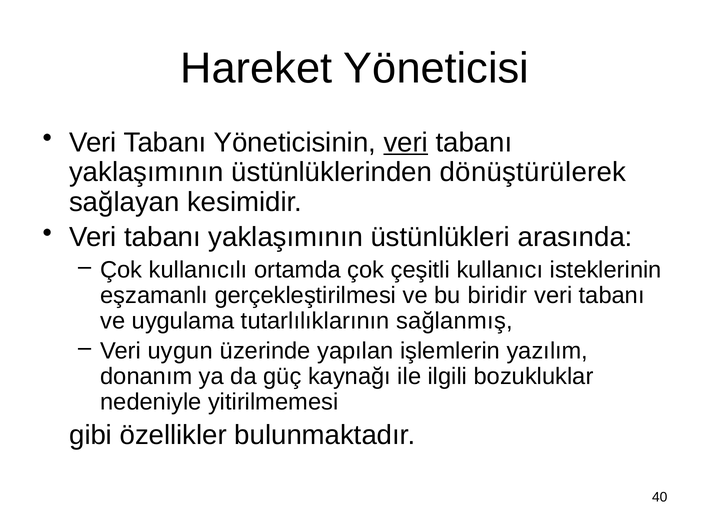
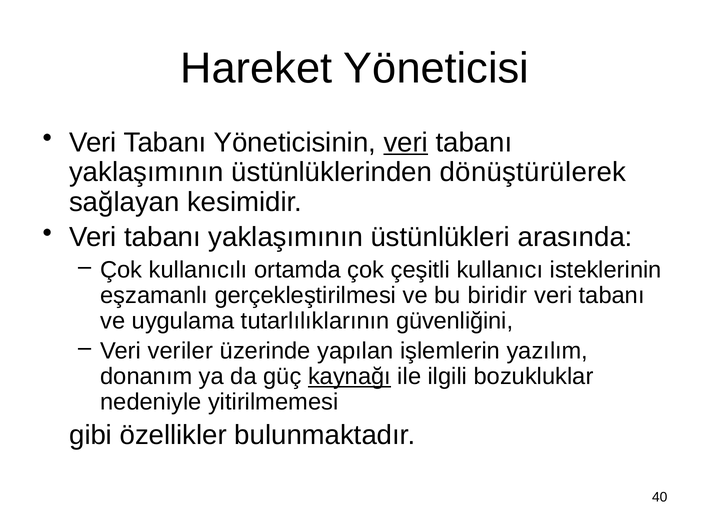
sağlanmış: sağlanmış -> güvenliğini
uygun: uygun -> veriler
kaynağı underline: none -> present
